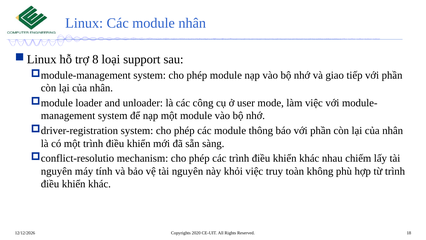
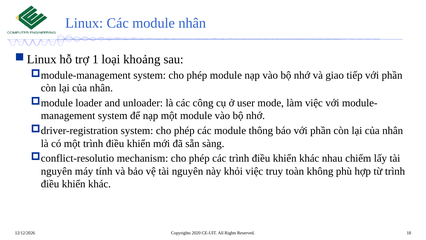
8: 8 -> 1
support: support -> khoảng
